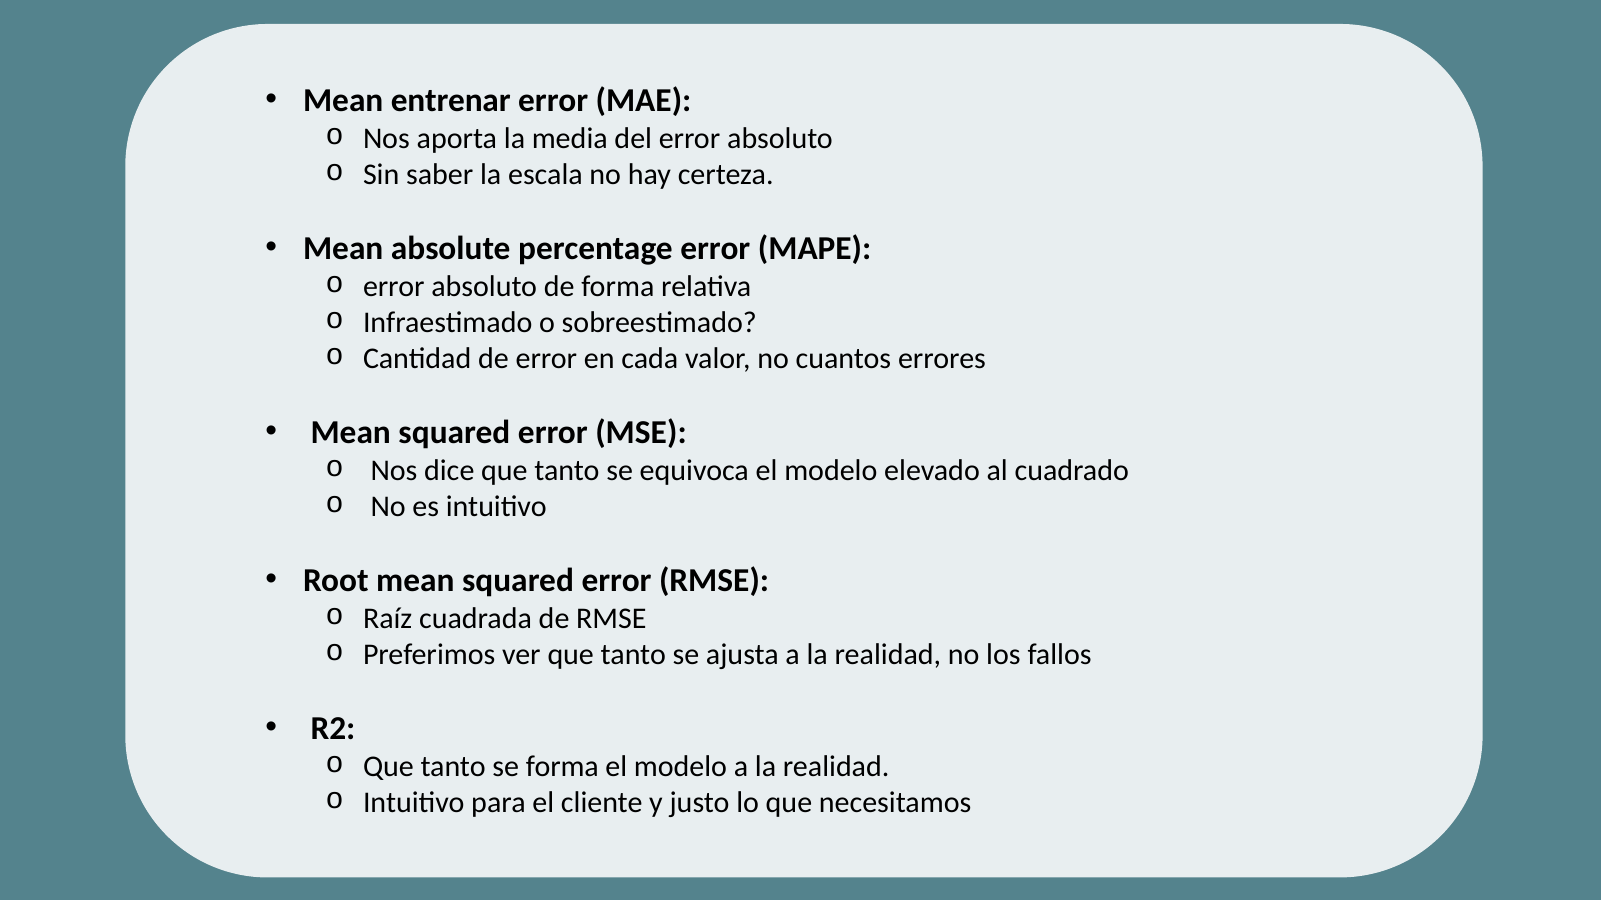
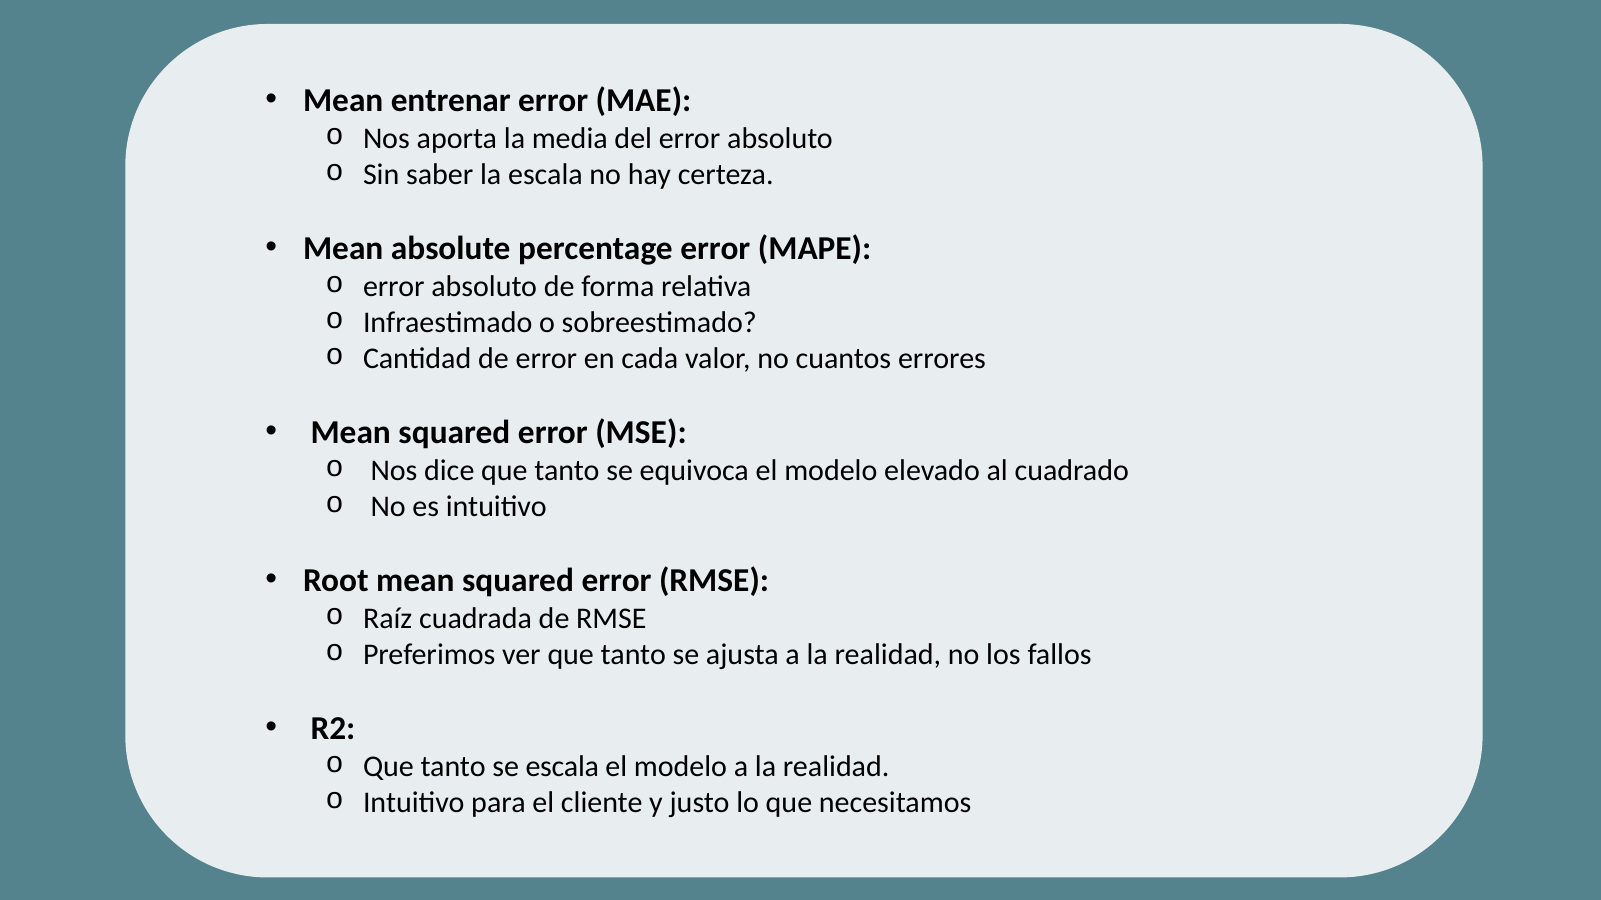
se forma: forma -> escala
